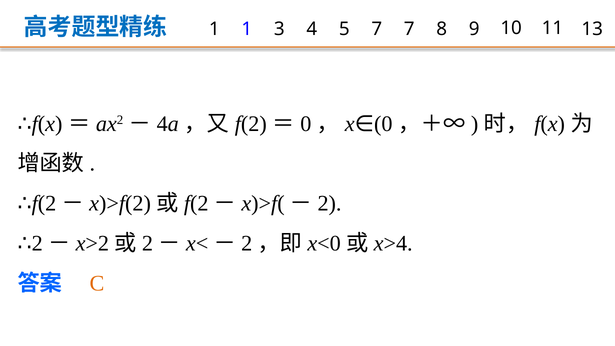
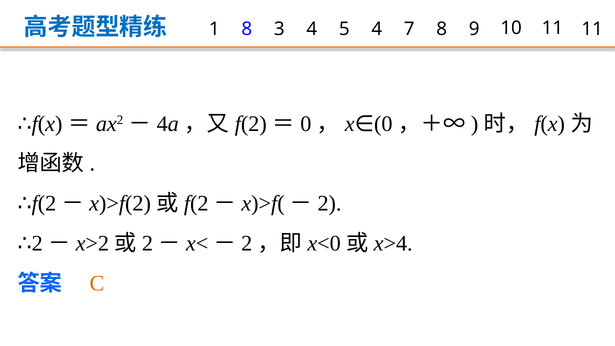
1 1: 1 -> 8
5 7: 7 -> 4
11 13: 13 -> 11
